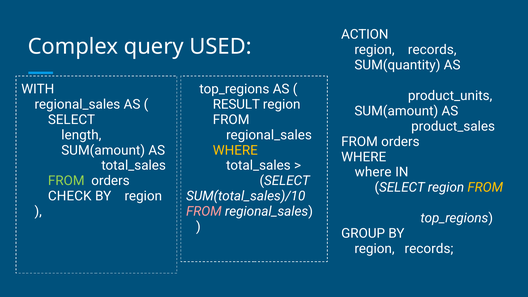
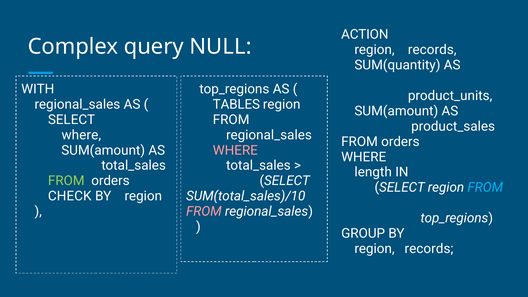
USED: USED -> NULL
RESULT: RESULT -> TABLES
length at (81, 135): length -> where
WHERE at (235, 150) colour: yellow -> pink
where at (373, 172): where -> length
FROM at (485, 188) colour: yellow -> light blue
